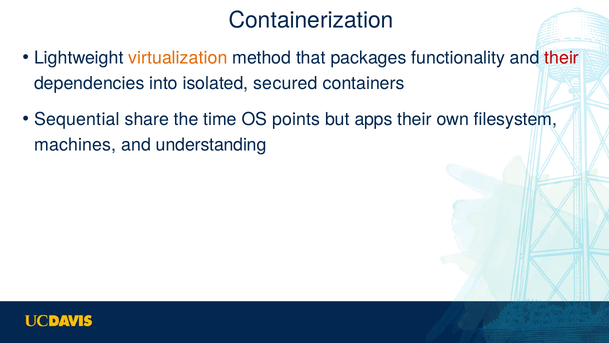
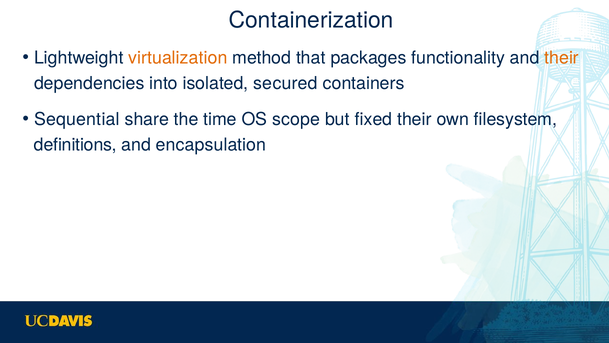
their at (562, 58) colour: red -> orange
points: points -> scope
apps: apps -> fixed
machines: machines -> definitions
understanding: understanding -> encapsulation
